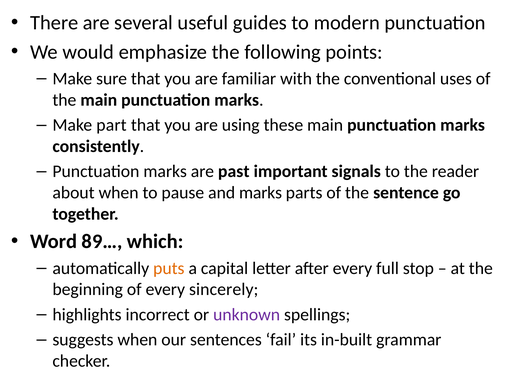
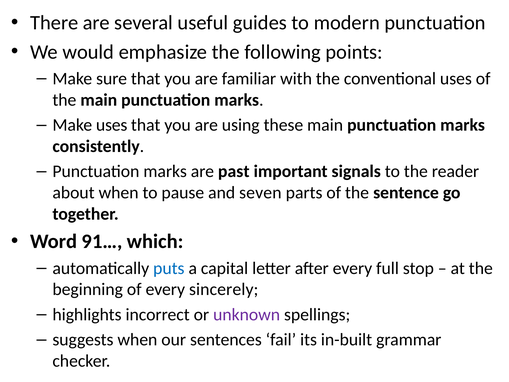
Make part: part -> uses
and marks: marks -> seven
89…: 89… -> 91…
puts colour: orange -> blue
